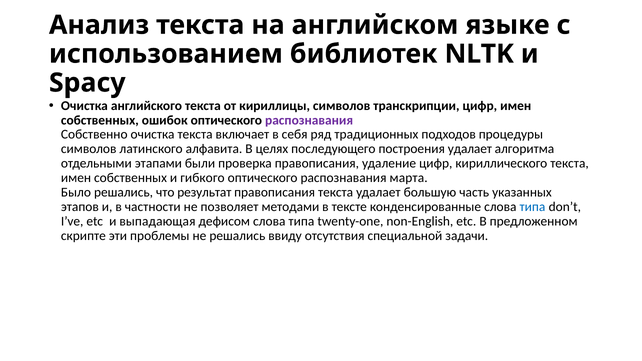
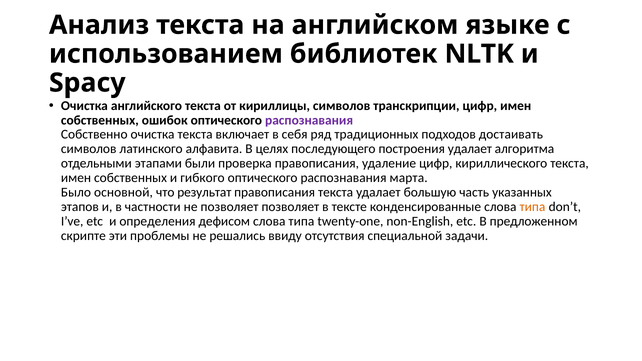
процедуры: процедуры -> достаивать
Было решались: решались -> основной
позволяет методами: методами -> позволяет
типа at (532, 207) colour: blue -> orange
выпадающая: выпадающая -> определения
